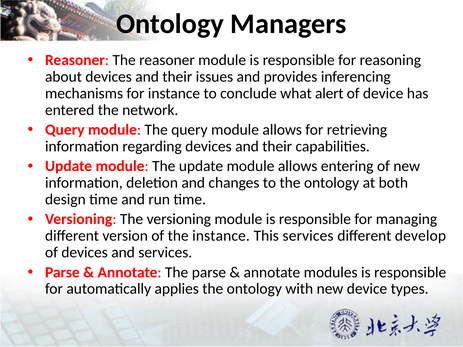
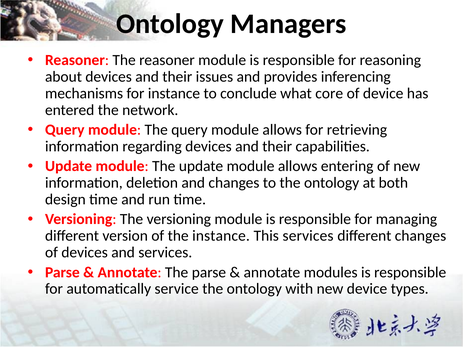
alert: alert -> core
different develop: develop -> changes
applies: applies -> service
